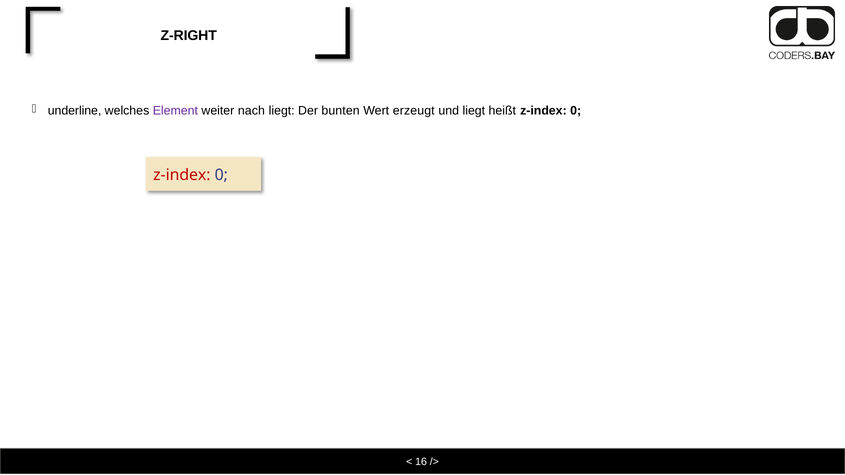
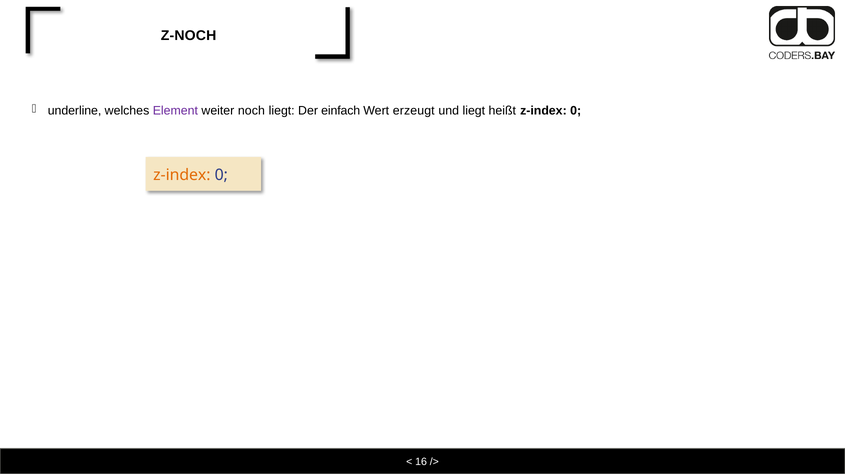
Z-RIGHT: Z-RIGHT -> Z-NOCH
nach: nach -> noch
bunten: bunten -> einfach
z-index at (182, 175) colour: red -> orange
